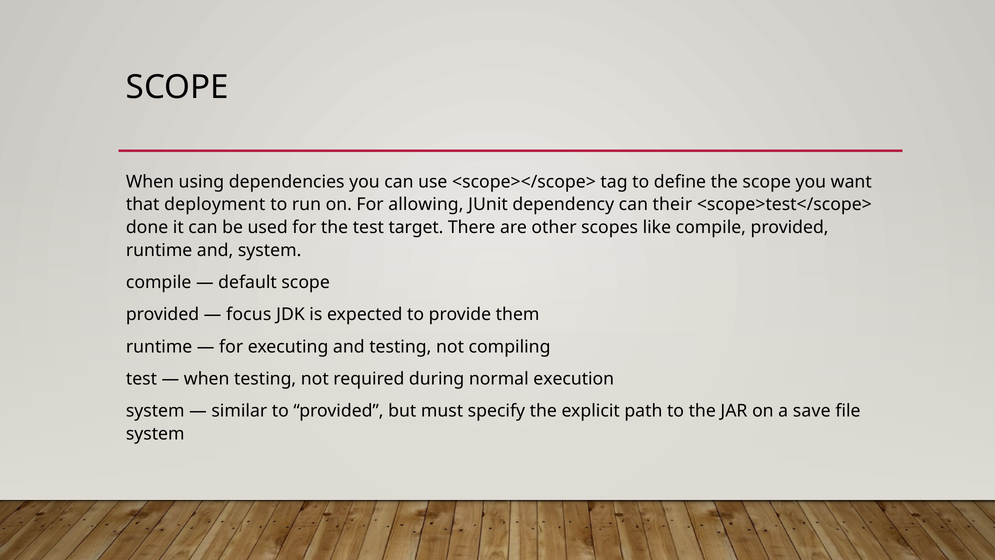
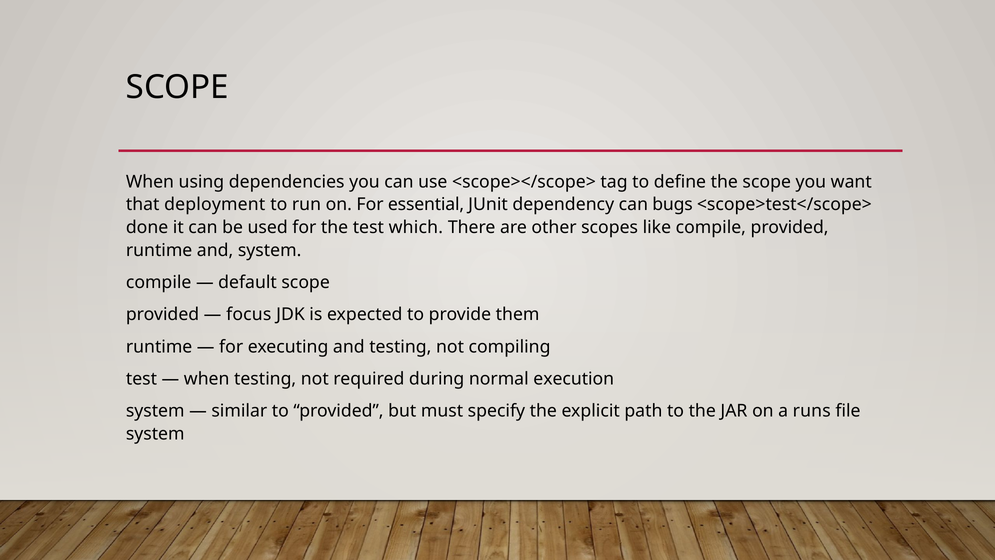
allowing: allowing -> essential
their: their -> bugs
target: target -> which
save: save -> runs
